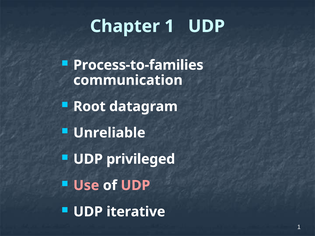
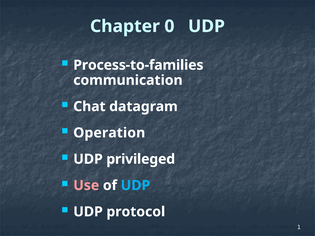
Chapter 1: 1 -> 0
Root: Root -> Chat
Unreliable: Unreliable -> Operation
UDP at (135, 186) colour: pink -> light blue
iterative: iterative -> protocol
